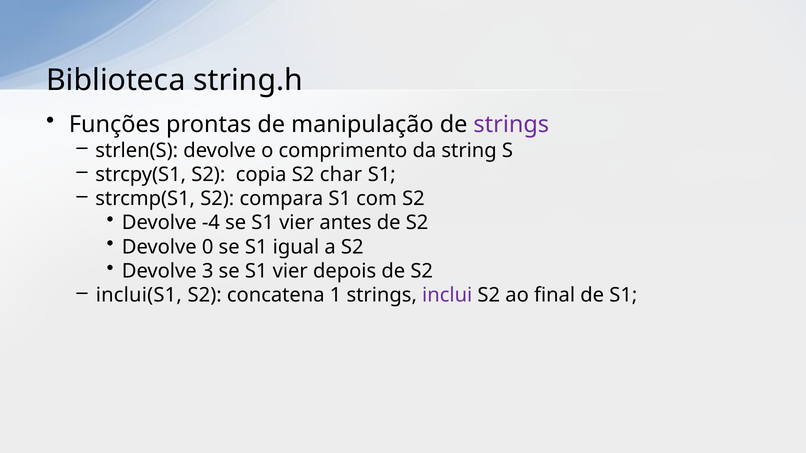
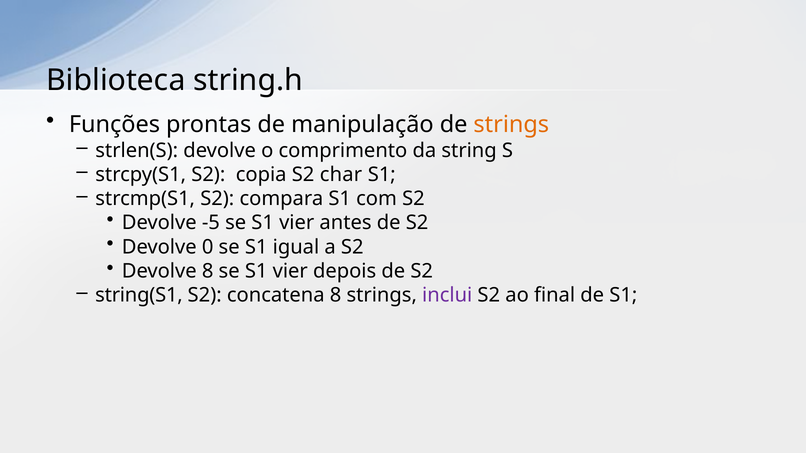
strings at (511, 125) colour: purple -> orange
-4: -4 -> -5
Devolve 3: 3 -> 8
inclui(S1: inclui(S1 -> string(S1
concatena 1: 1 -> 8
